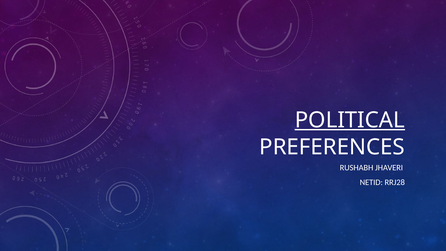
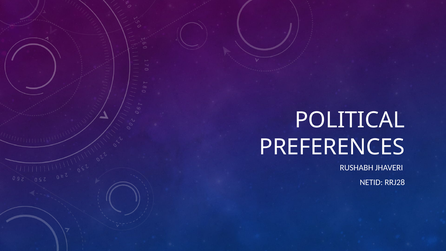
POLITICAL underline: present -> none
